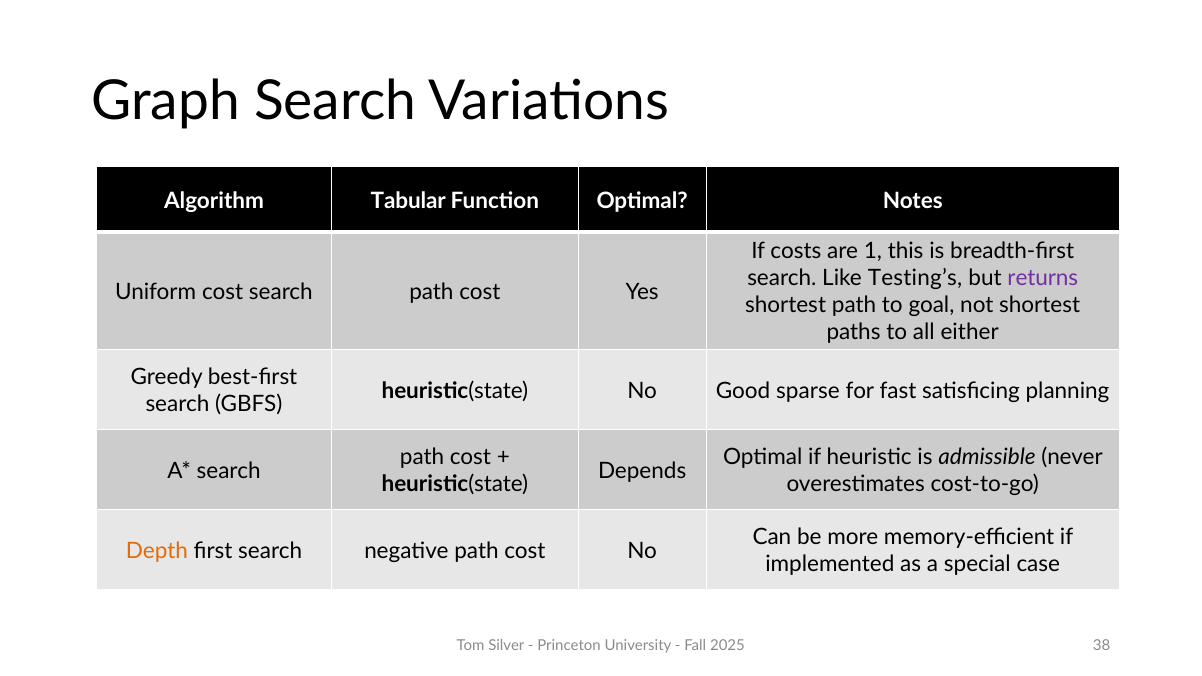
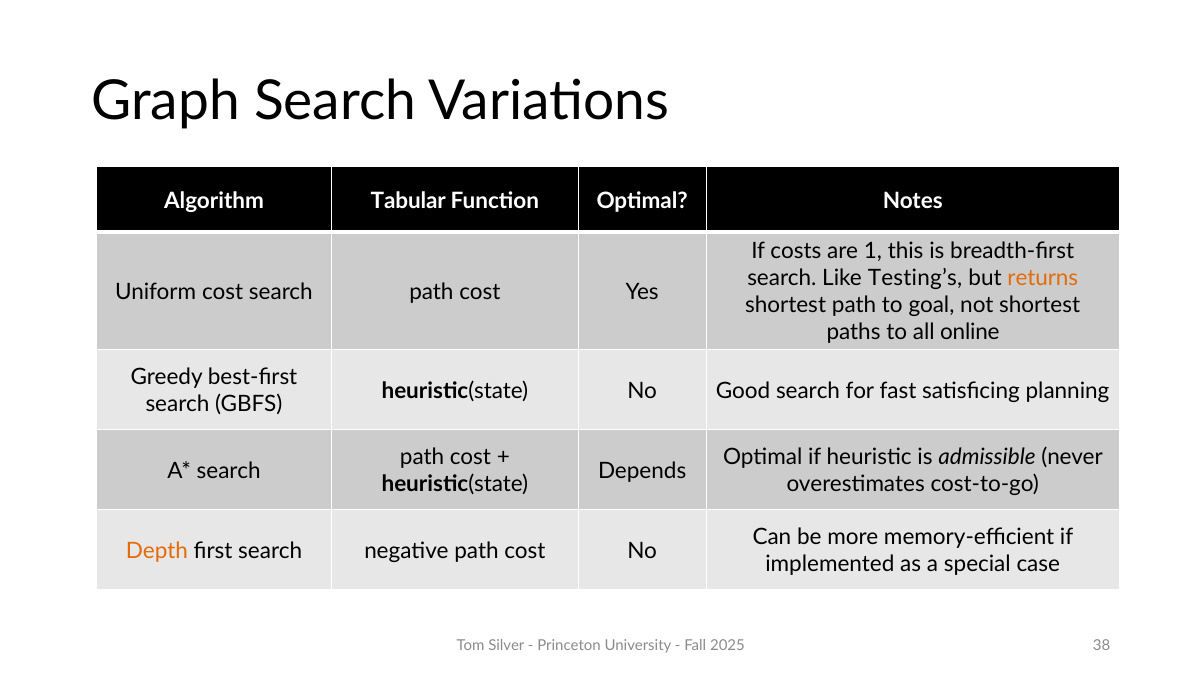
returns colour: purple -> orange
either: either -> online
Good sparse: sparse -> search
